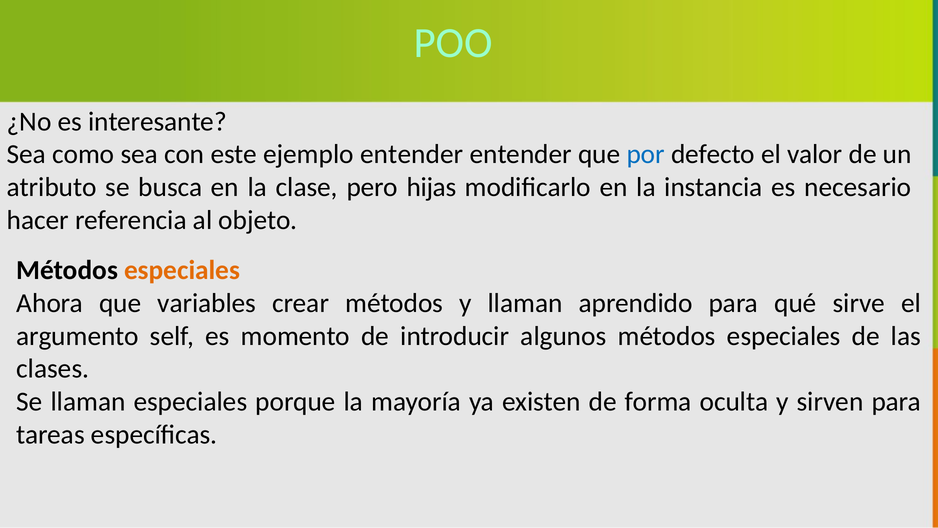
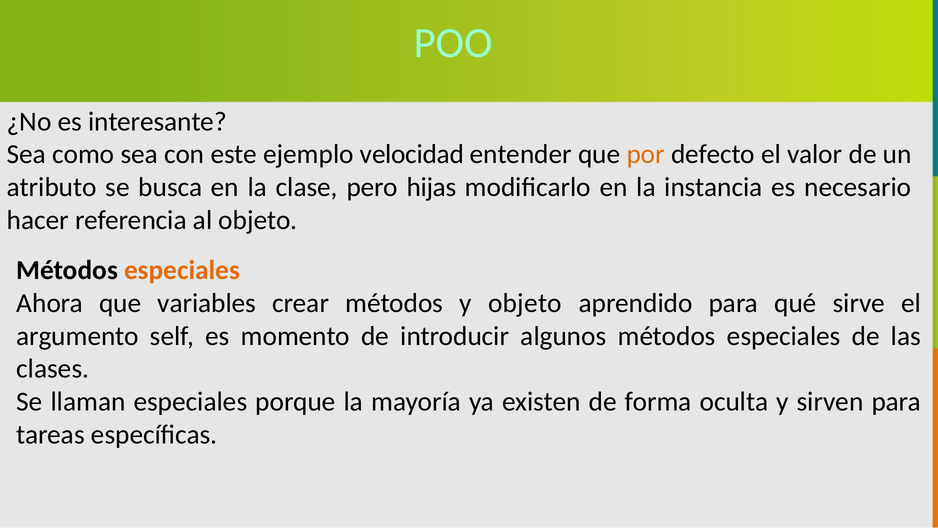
ejemplo entender: entender -> velocidad
por colour: blue -> orange
y llaman: llaman -> objeto
